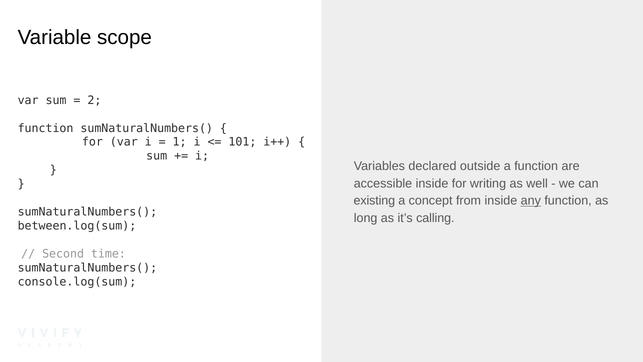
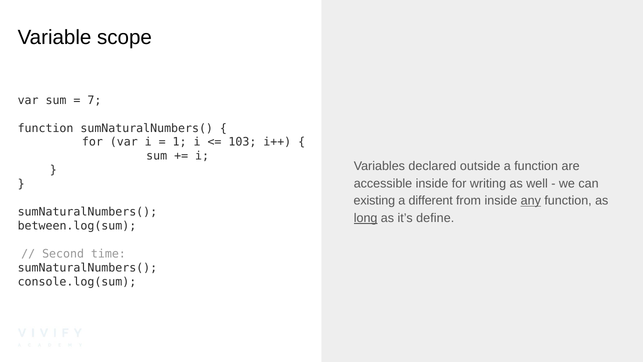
2: 2 -> 7
101: 101 -> 103
concept: concept -> different
long underline: none -> present
calling: calling -> define
